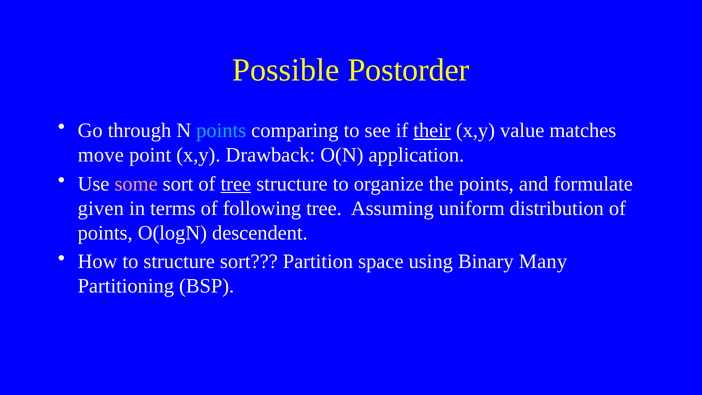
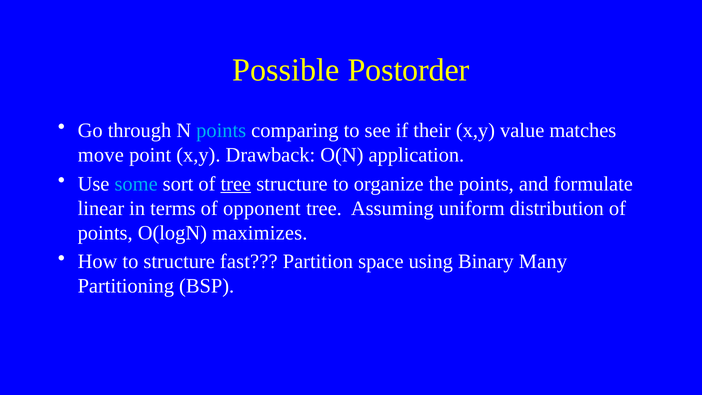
their underline: present -> none
some colour: pink -> light blue
given: given -> linear
following: following -> opponent
descendent: descendent -> maximizes
structure sort: sort -> fast
